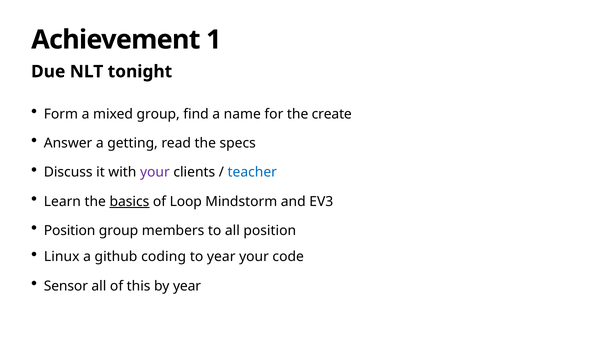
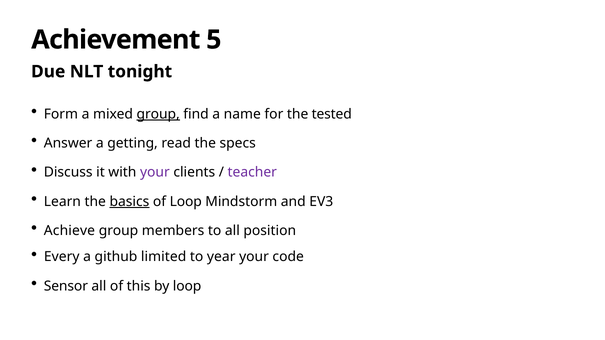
1: 1 -> 5
group at (158, 114) underline: none -> present
create: create -> tested
teacher colour: blue -> purple
Position at (70, 231): Position -> Achieve
Linux: Linux -> Every
coding: coding -> limited
by year: year -> loop
